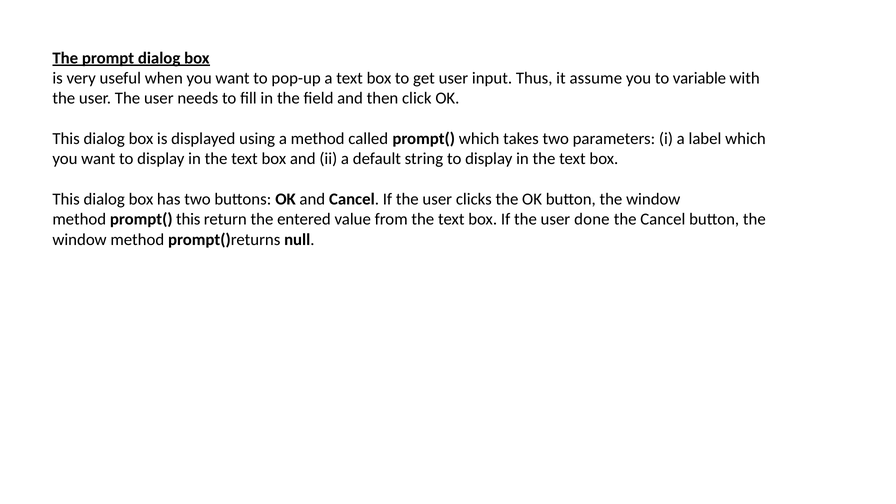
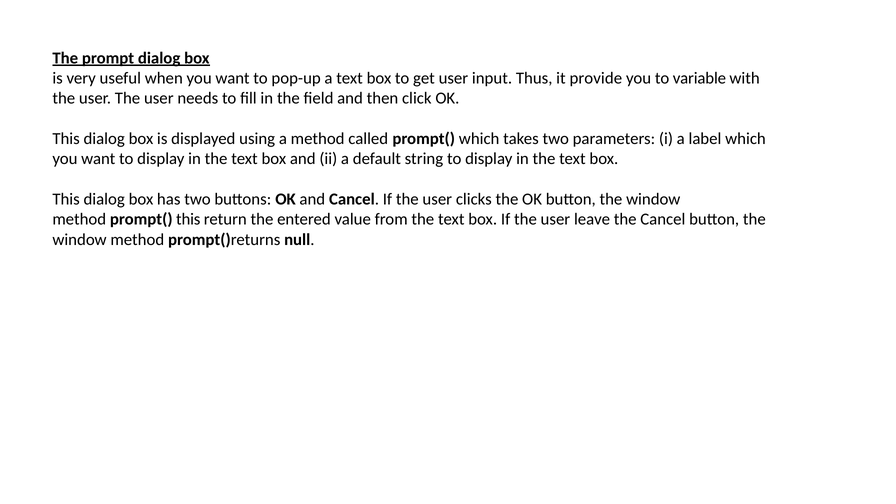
assume: assume -> provide
done: done -> leave
